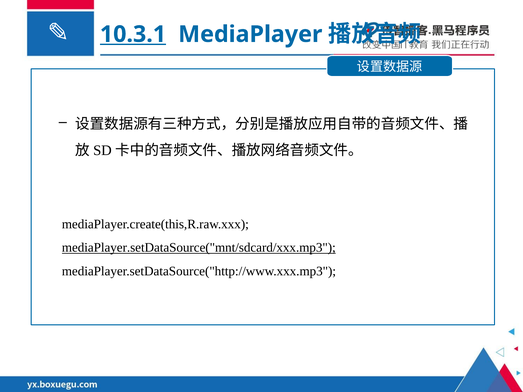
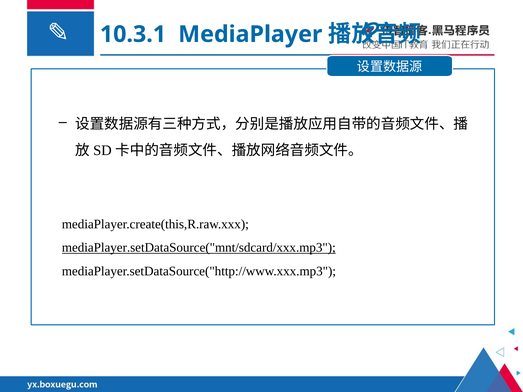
10.3.1 underline: present -> none
